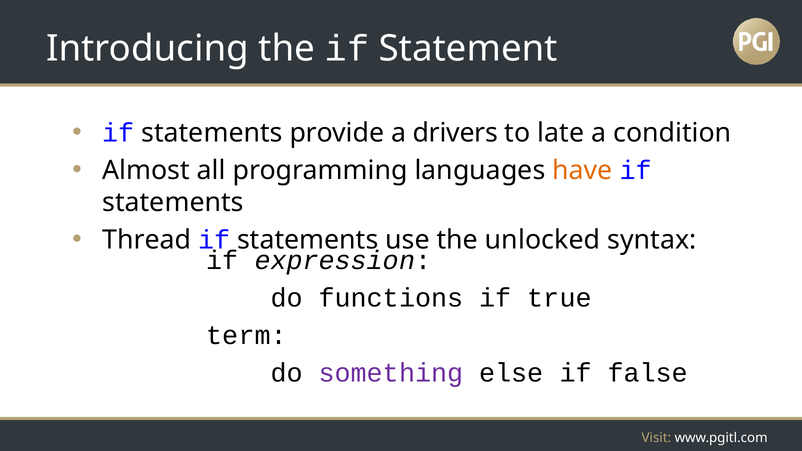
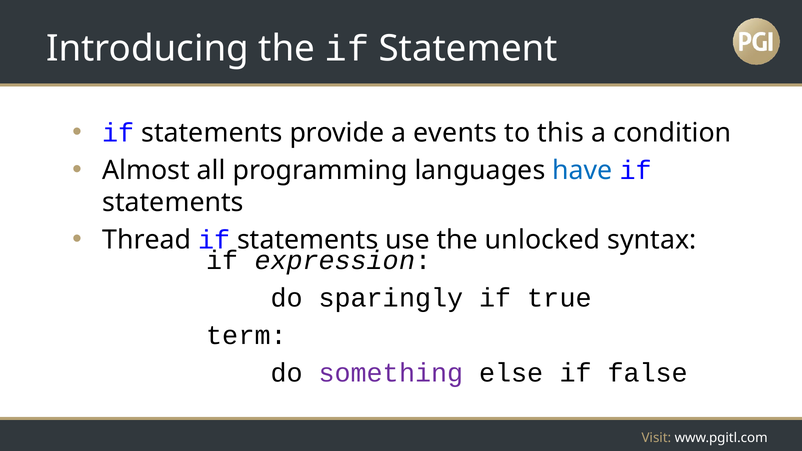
drivers: drivers -> events
late: late -> this
have colour: orange -> blue
functions: functions -> sparingly
